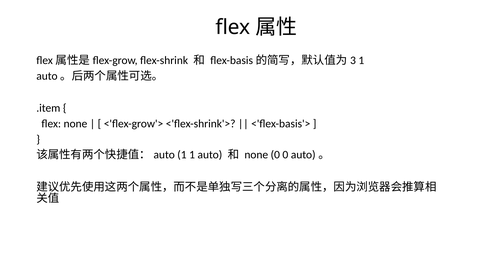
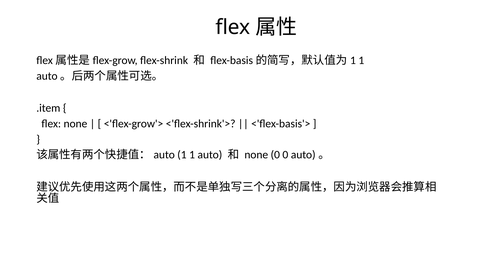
3 at (353, 60): 3 -> 1
